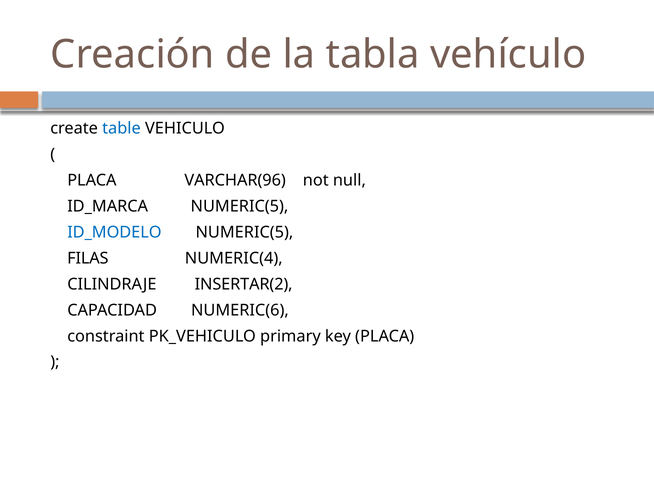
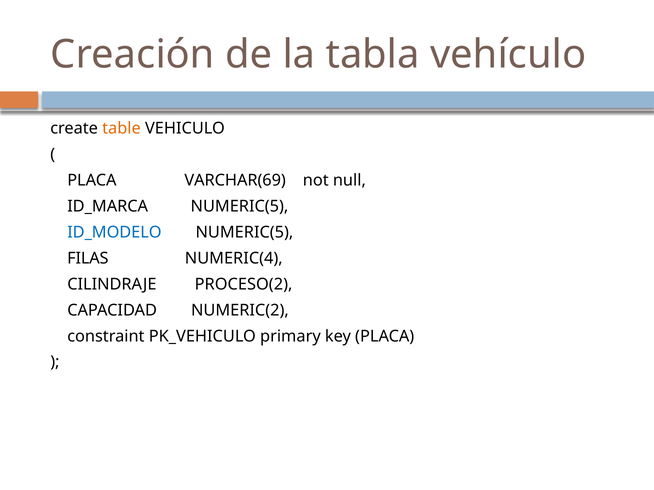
table colour: blue -> orange
VARCHAR(96: VARCHAR(96 -> VARCHAR(69
INSERTAR(2: INSERTAR(2 -> PROCESO(2
NUMERIC(6: NUMERIC(6 -> NUMERIC(2
